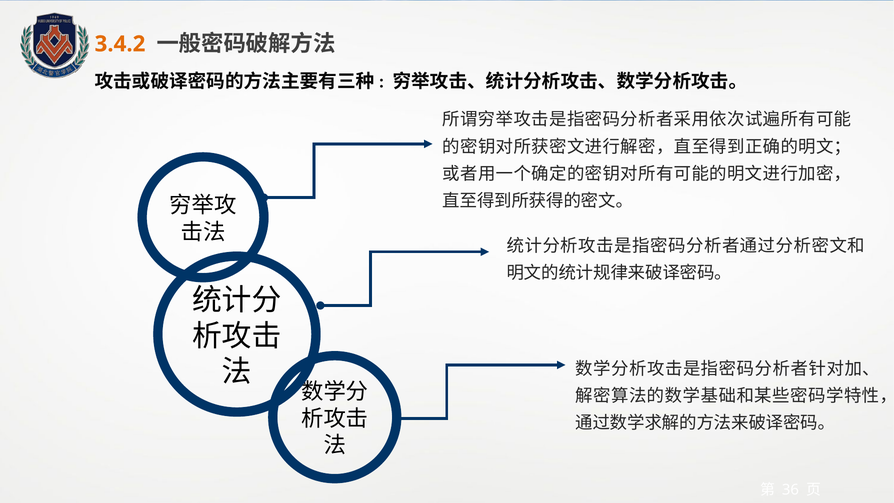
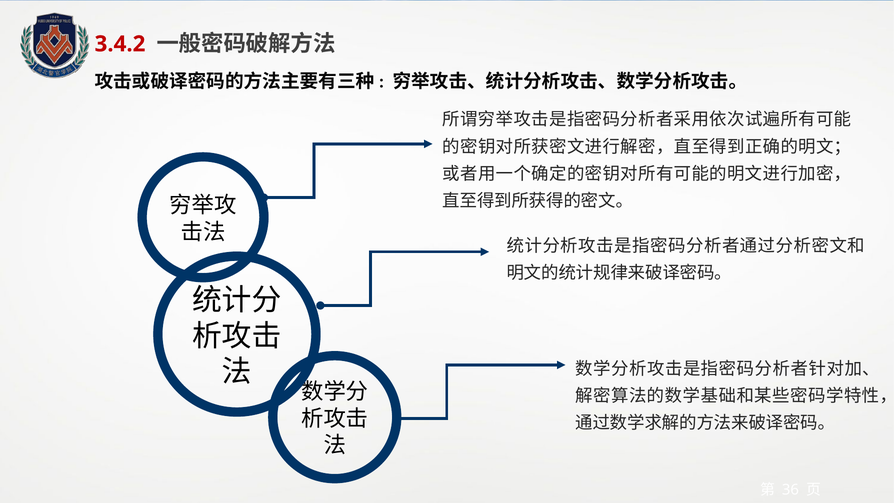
3.4.2 colour: orange -> red
